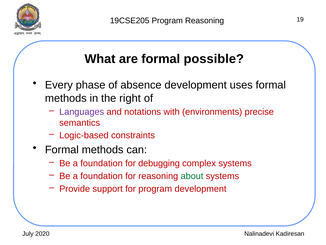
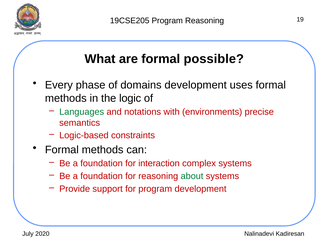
absence: absence -> domains
right: right -> logic
Languages colour: purple -> green
debugging: debugging -> interaction
